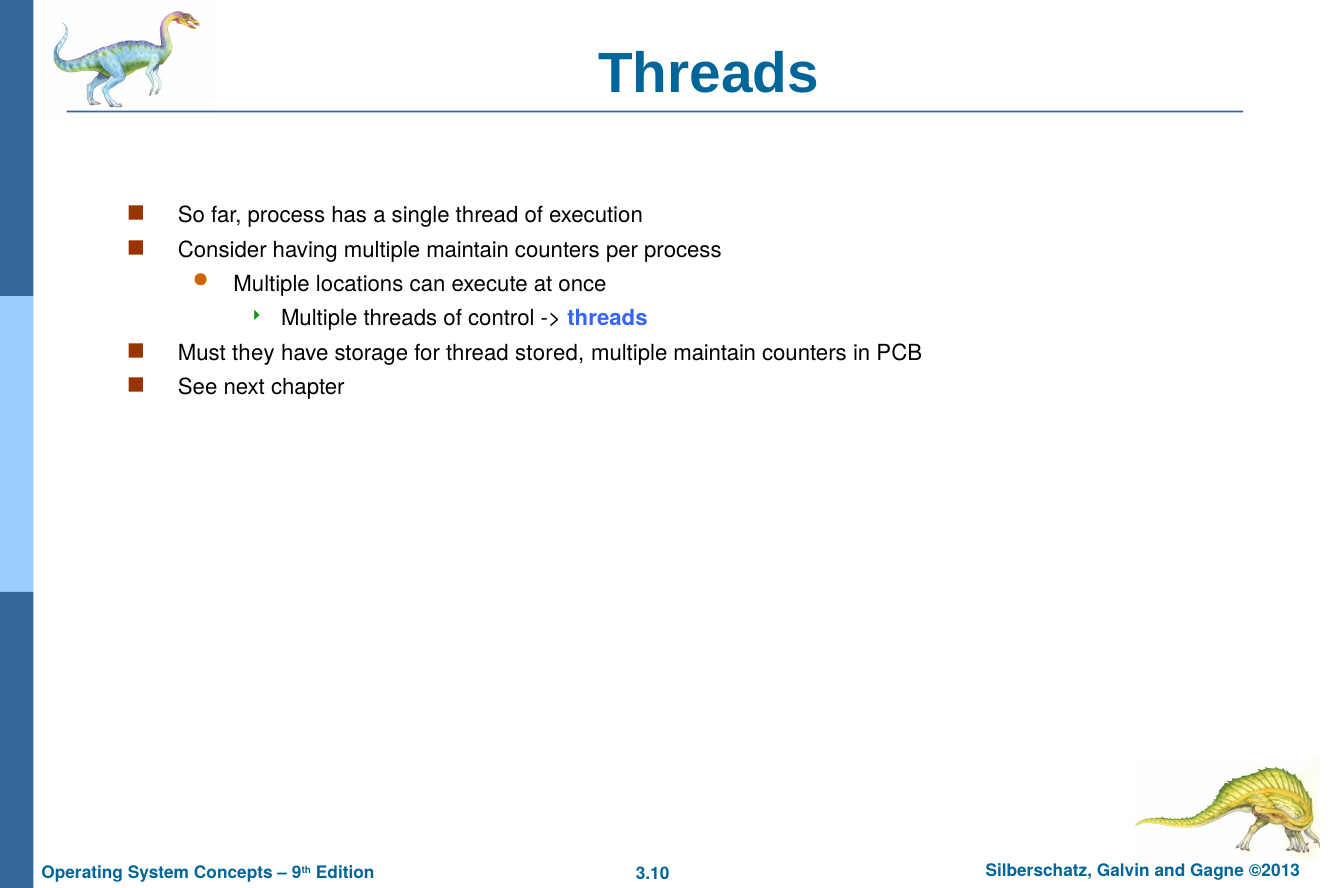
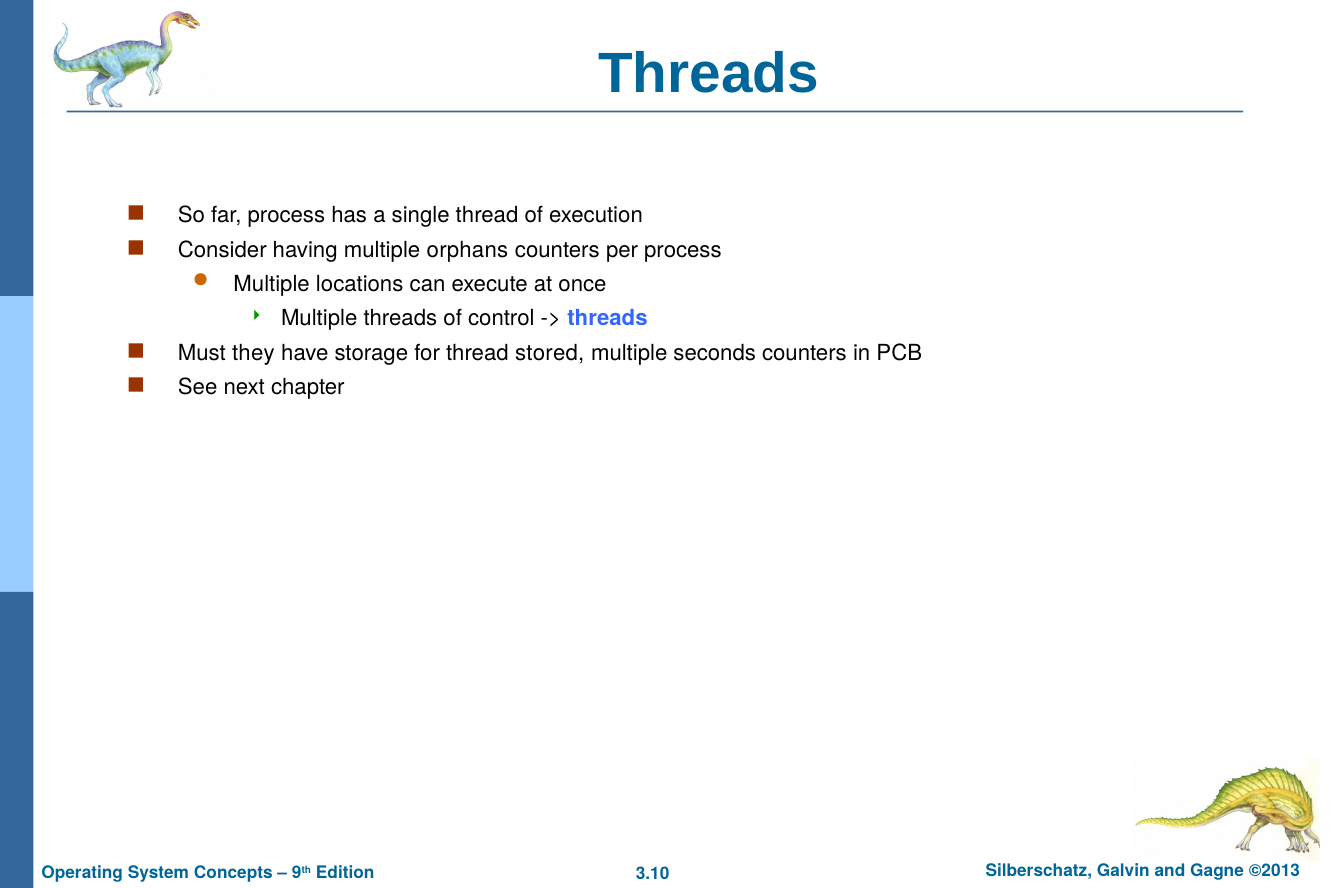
having multiple maintain: maintain -> orphans
maintain at (715, 353): maintain -> seconds
